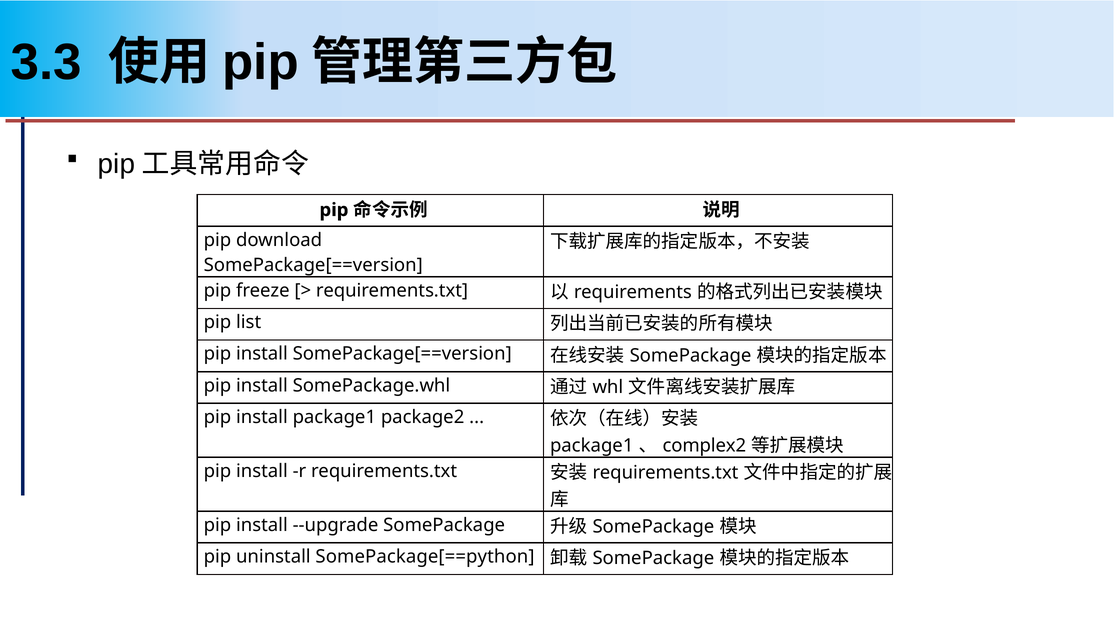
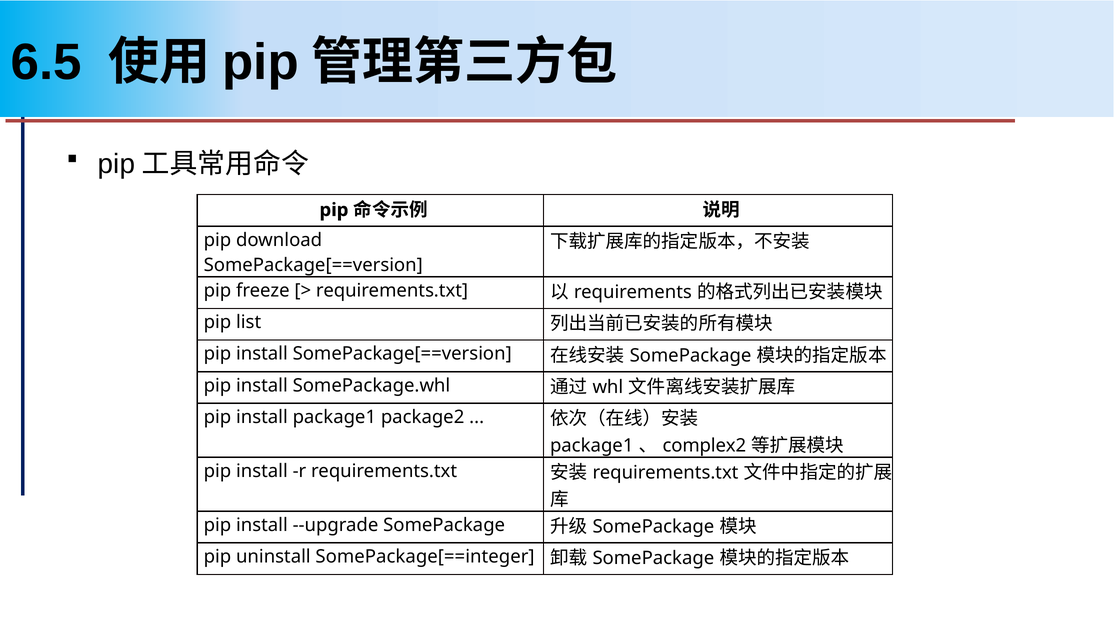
3.3: 3.3 -> 6.5
SomePackage[==python: SomePackage[==python -> SomePackage[==integer
